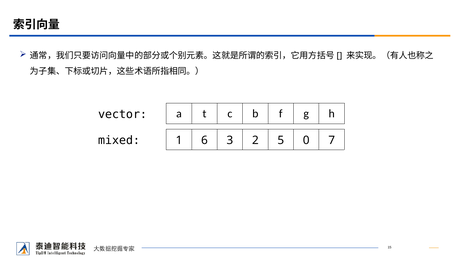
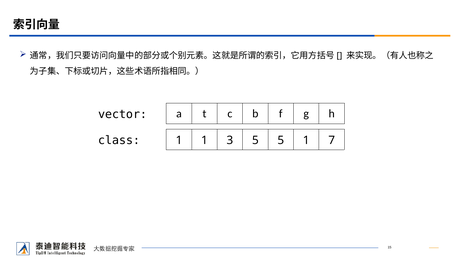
mixed: mixed -> class
1 6: 6 -> 1
3 2: 2 -> 5
5 0: 0 -> 1
